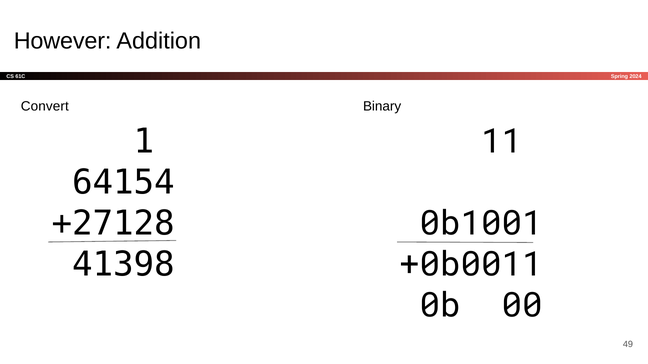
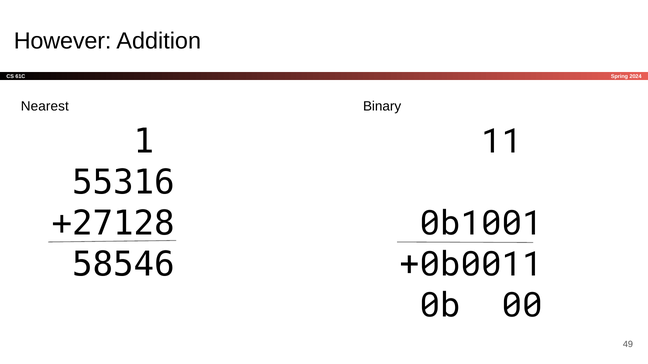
Convert: Convert -> Nearest
64154: 64154 -> 55316
41398: 41398 -> 58546
